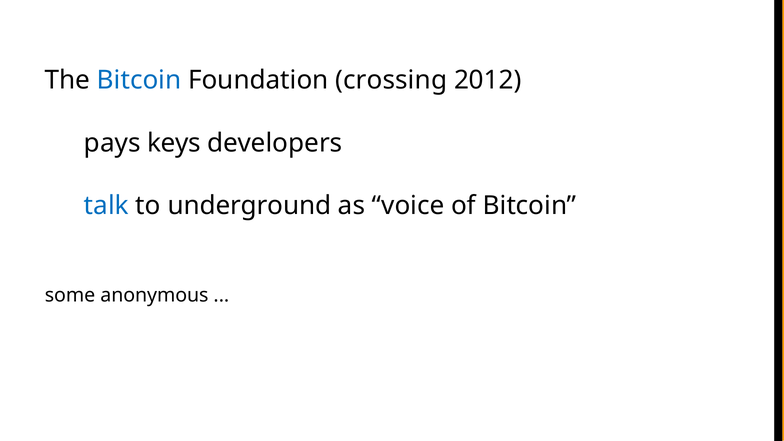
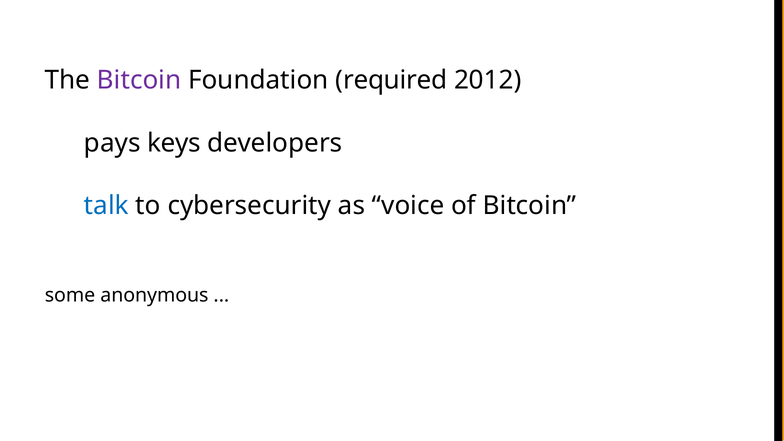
Bitcoin at (139, 80) colour: blue -> purple
crossing: crossing -> required
underground: underground -> cybersecurity
